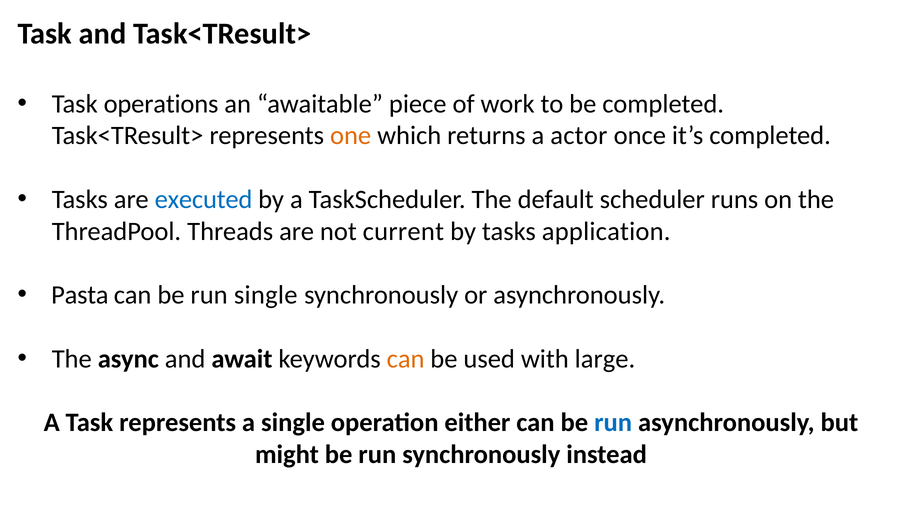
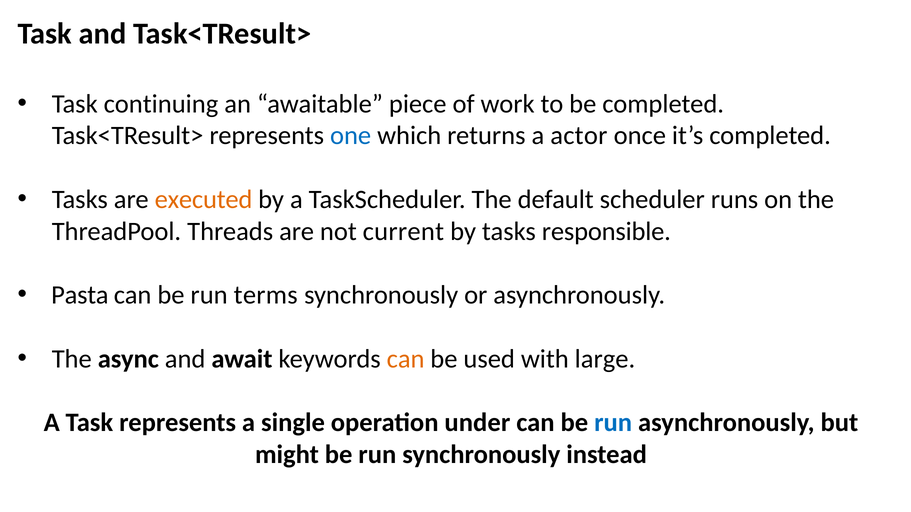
operations: operations -> continuing
one colour: orange -> blue
executed colour: blue -> orange
application: application -> responsible
run single: single -> terms
either: either -> under
